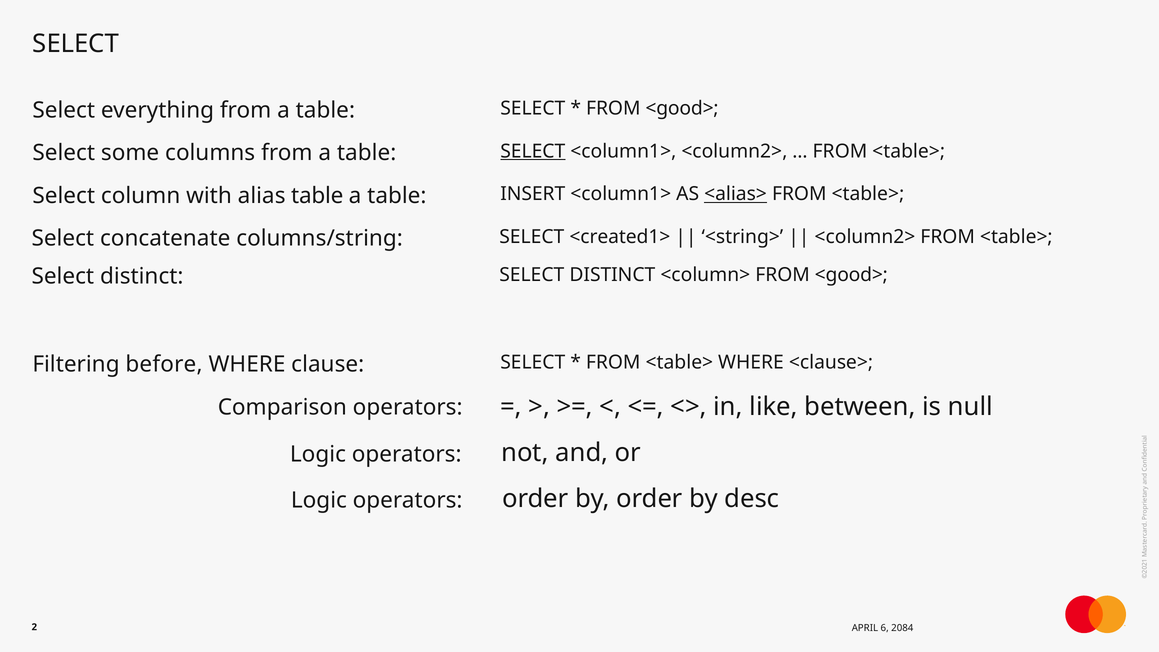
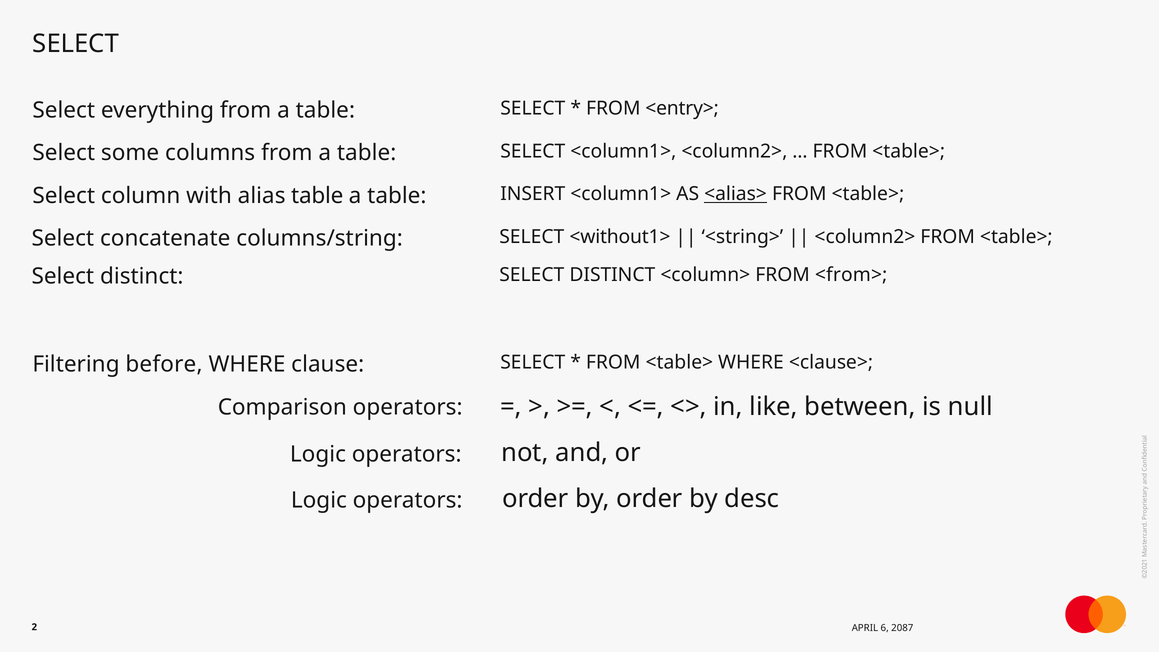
<good> at (682, 108): <good> -> <entry>
SELECT at (533, 151) underline: present -> none
<created1>: <created1> -> <without1>
<column> FROM <good>: <good> -> <from>
2084: 2084 -> 2087
